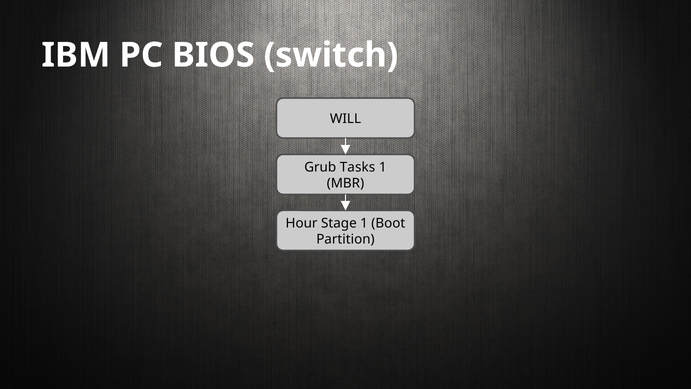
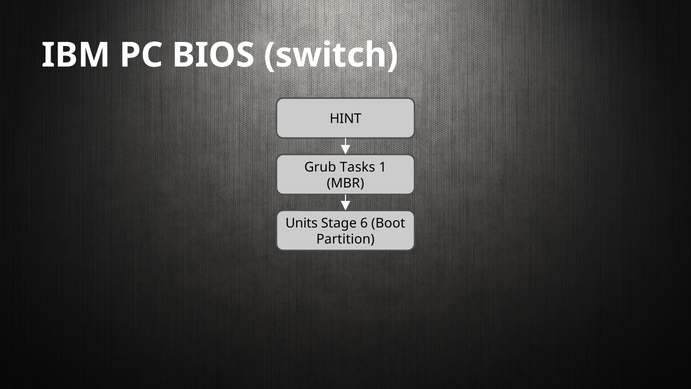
WILL: WILL -> HINT
Hour: Hour -> Units
Stage 1: 1 -> 6
